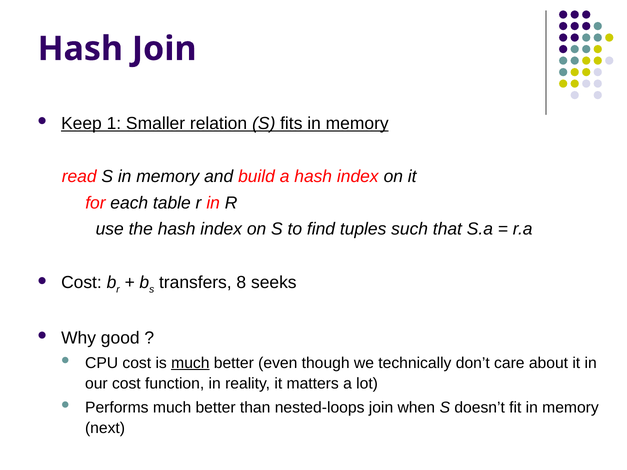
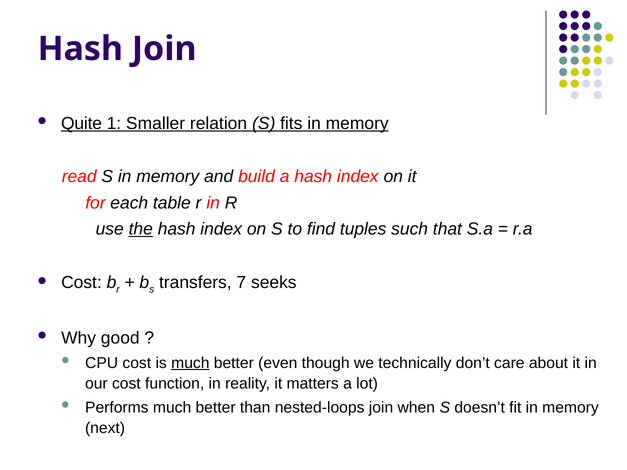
Keep: Keep -> Quite
the underline: none -> present
8: 8 -> 7
